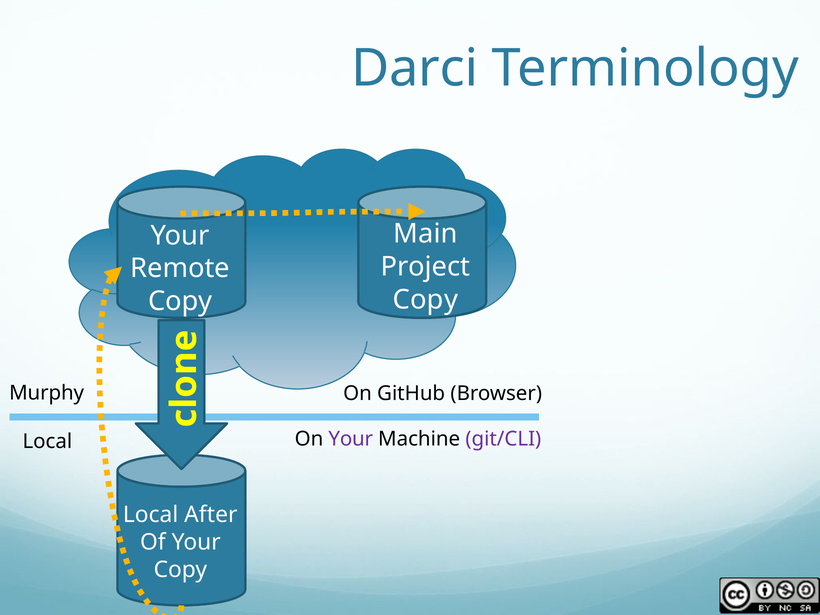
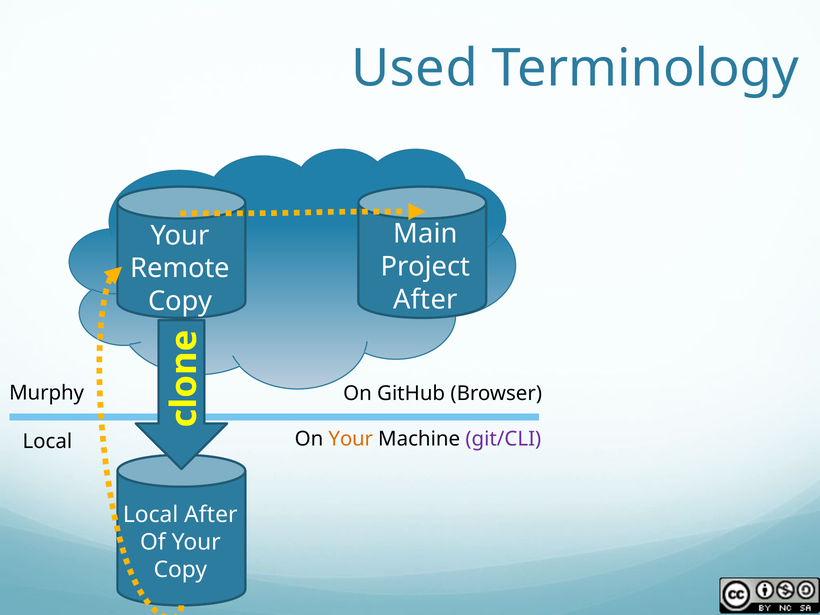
Darci: Darci -> Used
Copy at (425, 300): Copy -> After
Your at (351, 439) colour: purple -> orange
